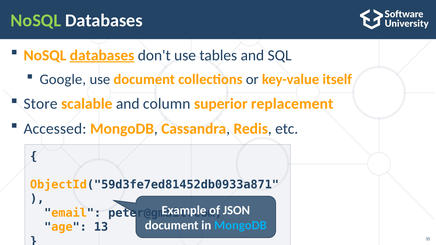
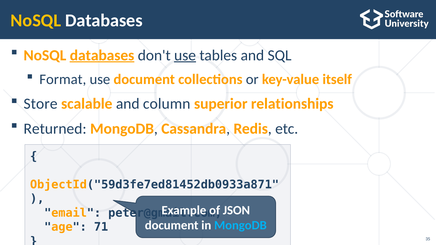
NoSQL at (36, 21) colour: light green -> yellow
use at (185, 55) underline: none -> present
Google: Google -> Format
replacement: replacement -> relationships
Accessed: Accessed -> Returned
13: 13 -> 71
